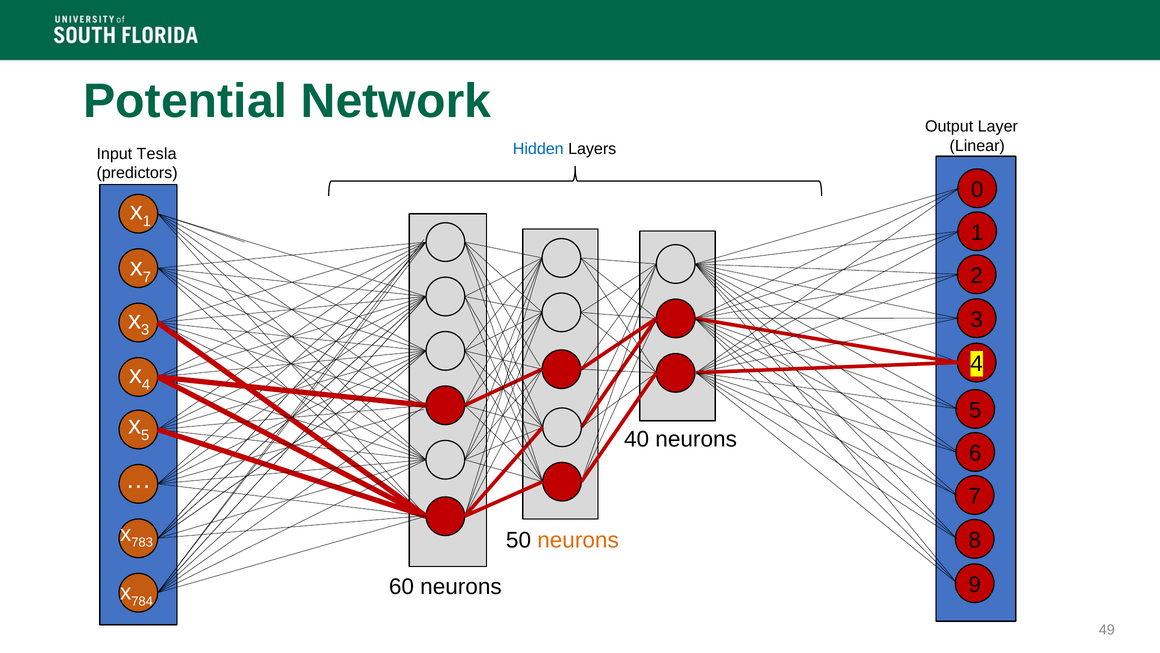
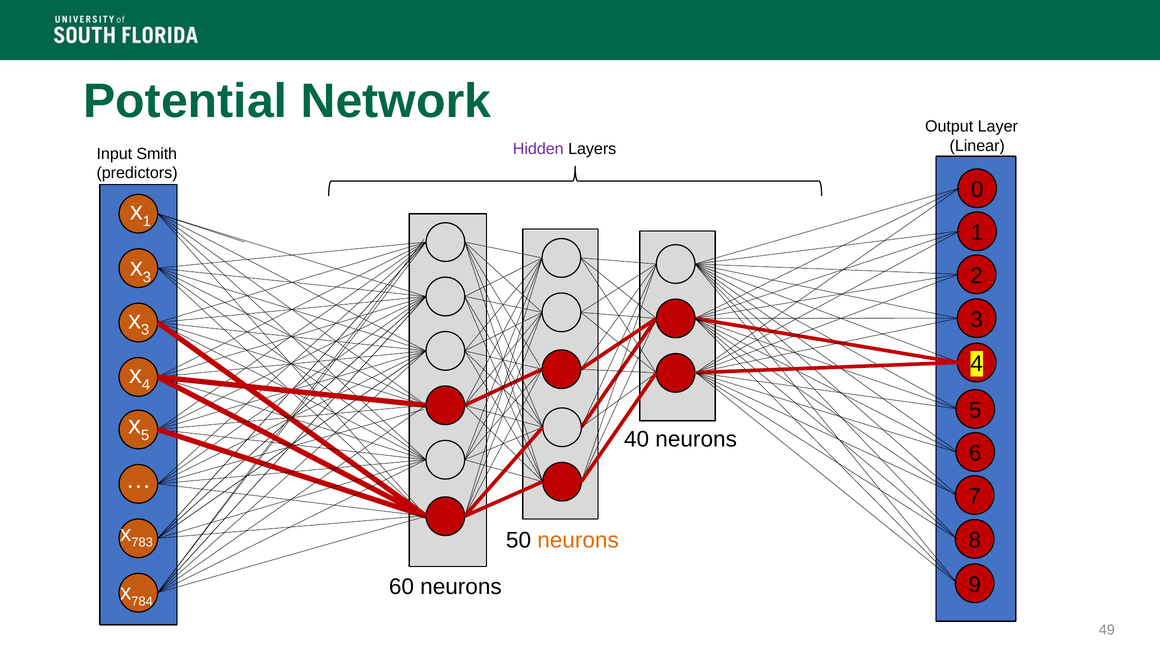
Hidden colour: blue -> purple
Tesla: Tesla -> Smith
7 at (147, 277): 7 -> 3
